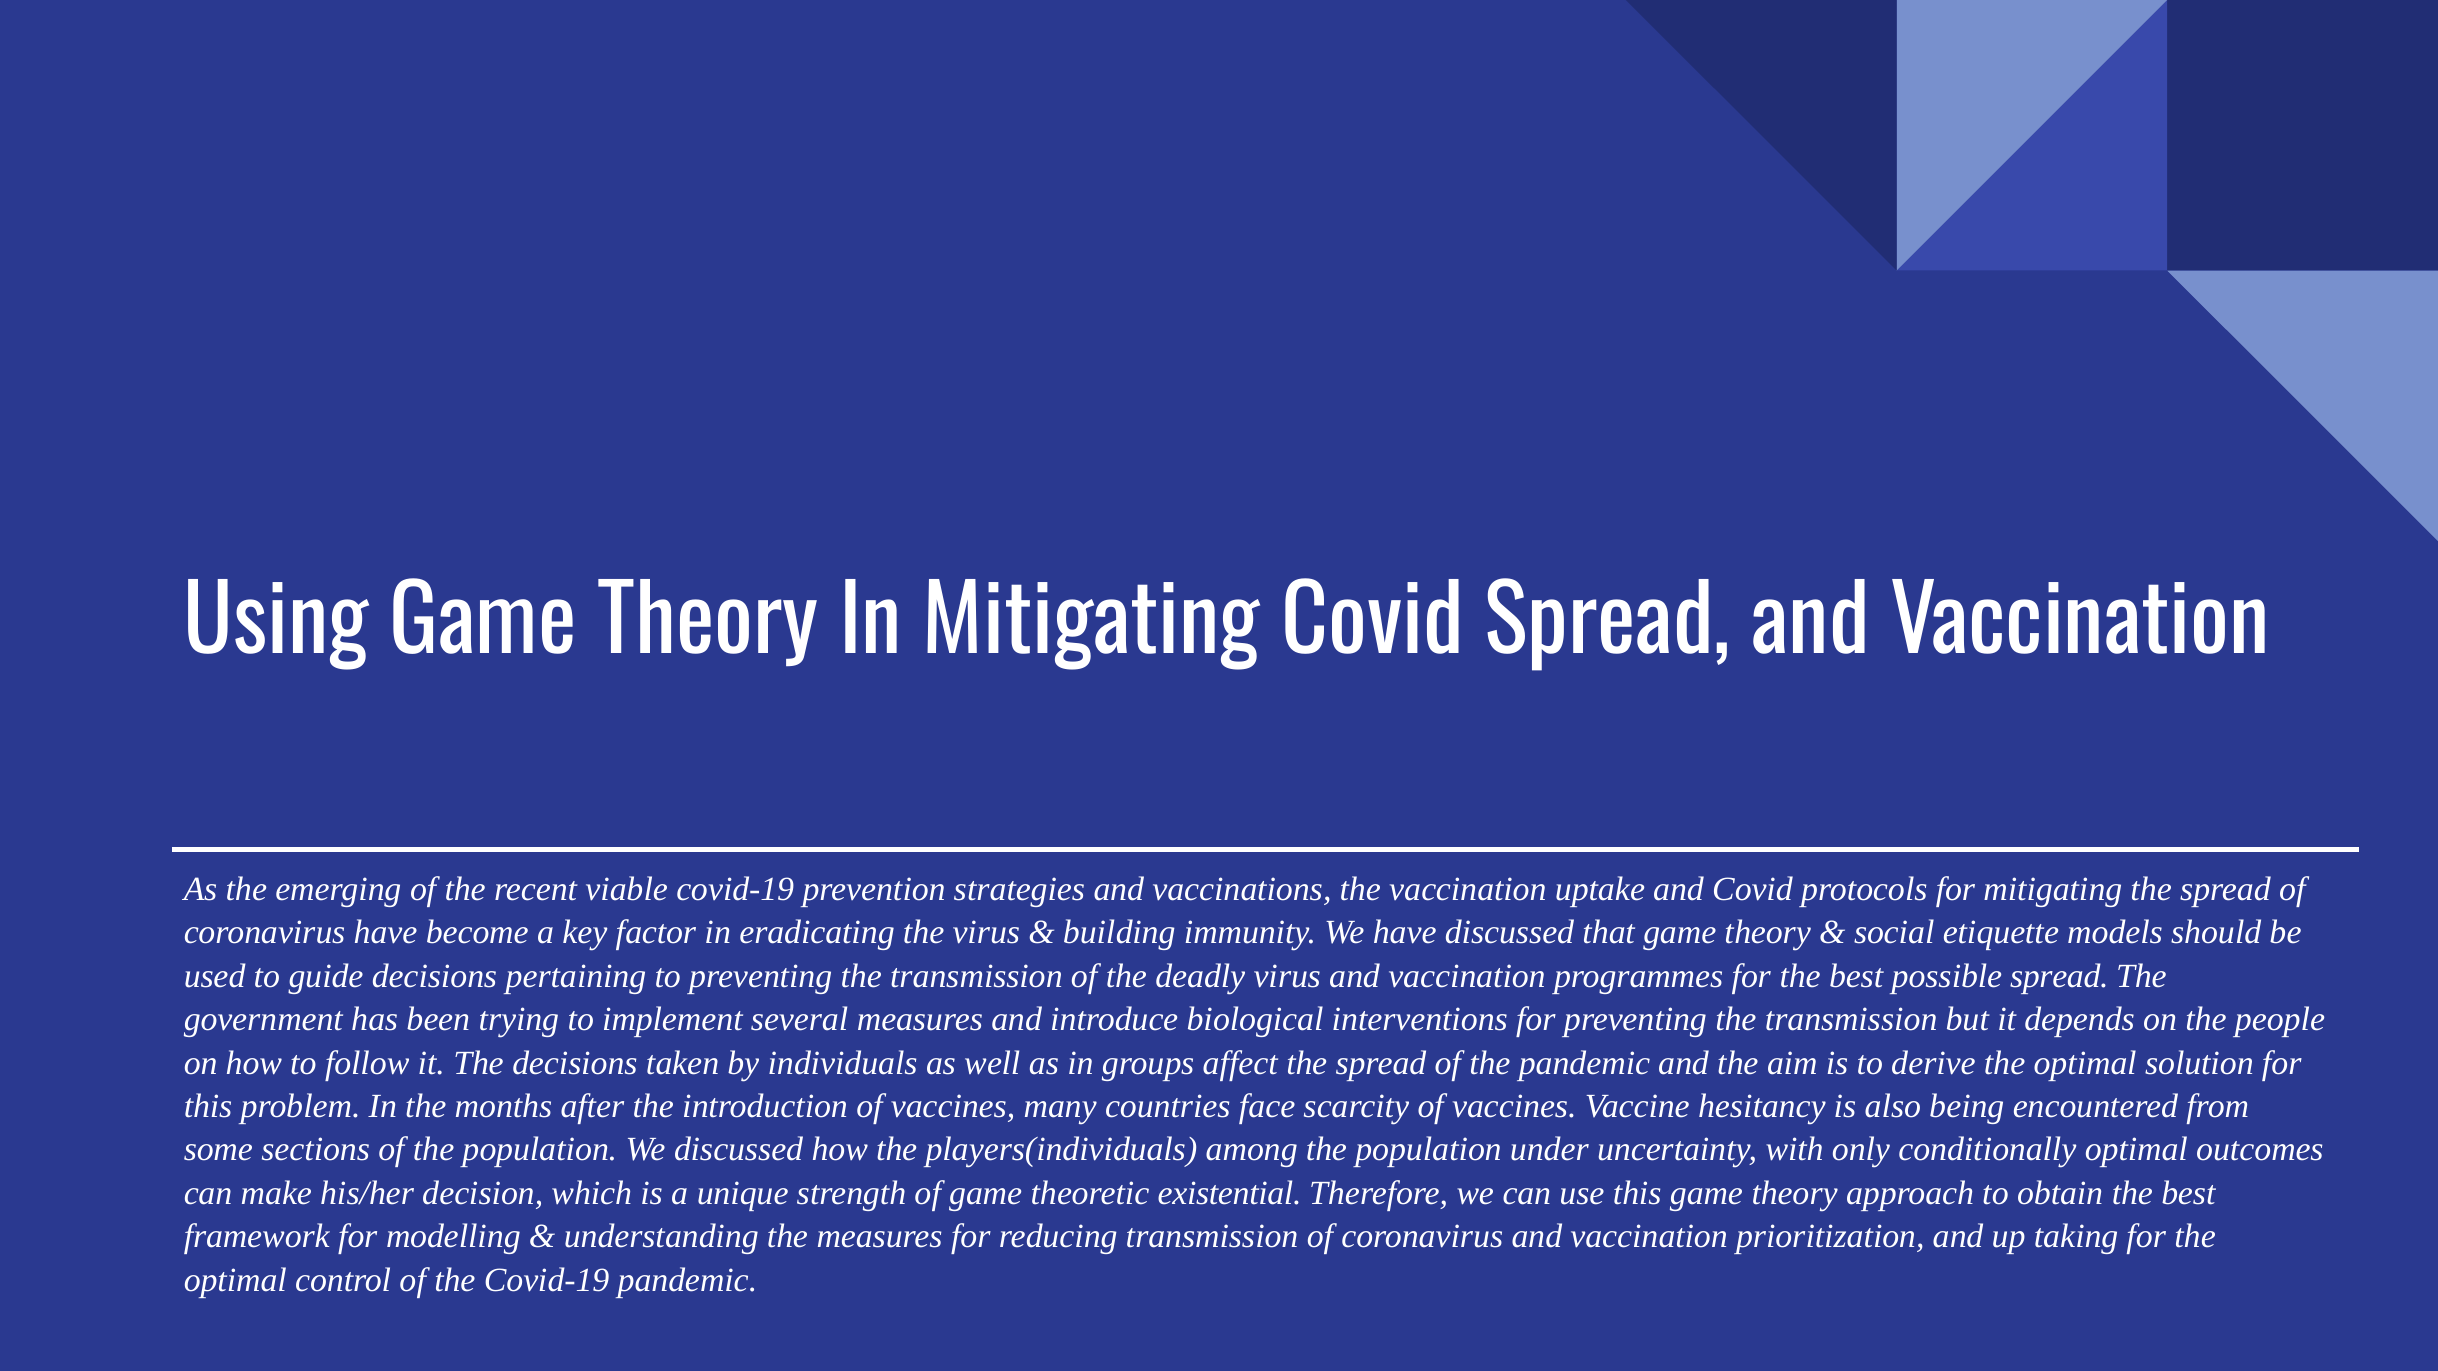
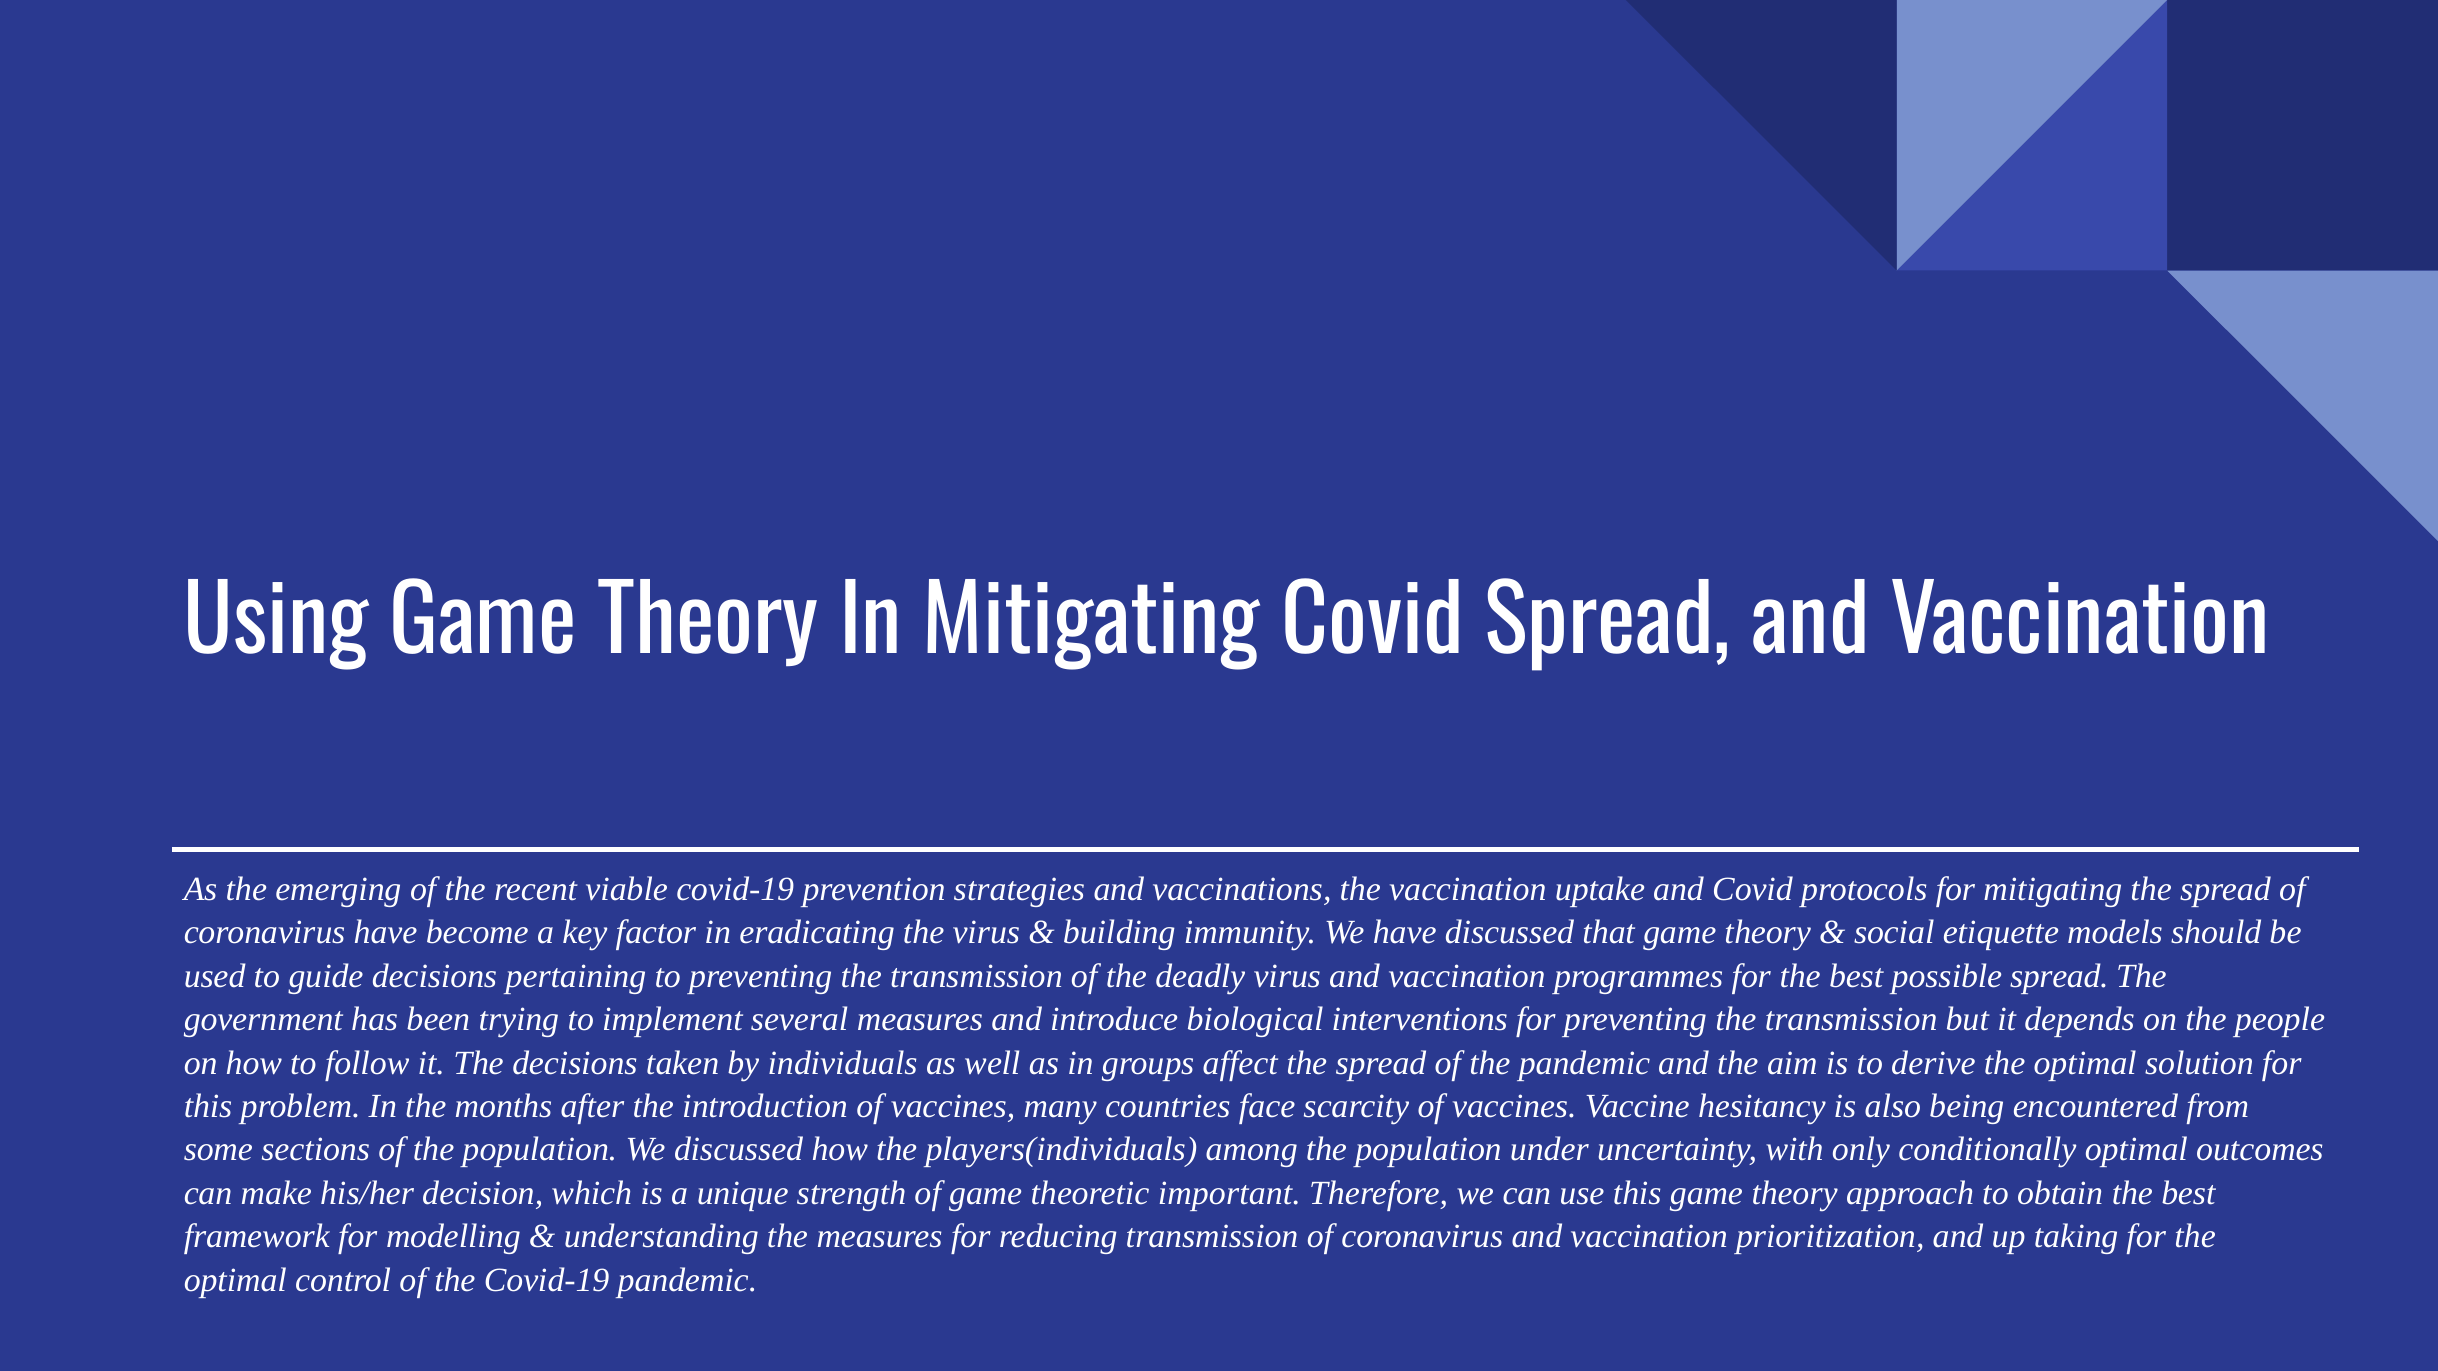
existential: existential -> important
